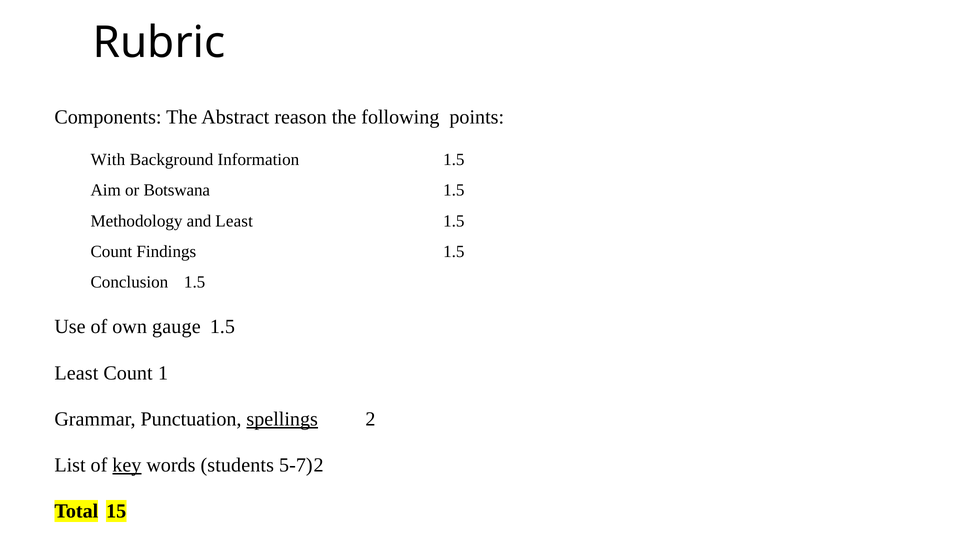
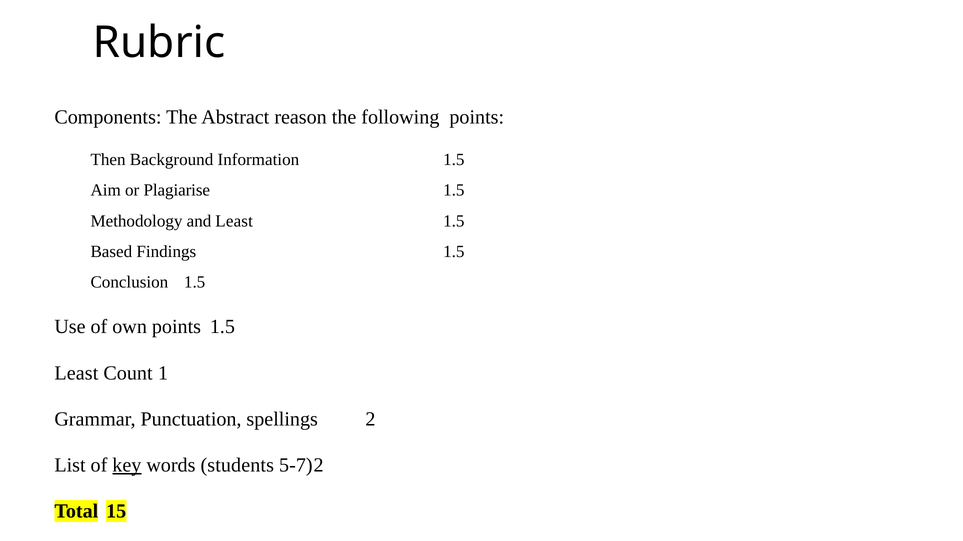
With: With -> Then
Botswana: Botswana -> Plagiarise
Count at (111, 252): Count -> Based
own gauge: gauge -> points
spellings underline: present -> none
